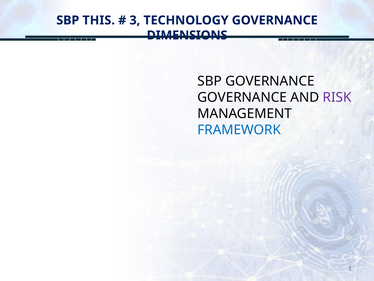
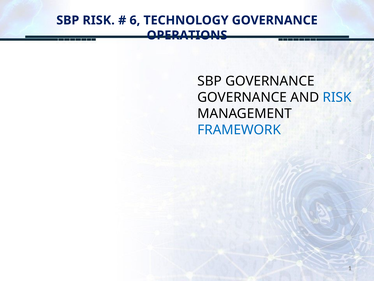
SBP THIS: THIS -> RISK
3: 3 -> 6
DIMENSIONS: DIMENSIONS -> OPERATIONS
RISK at (337, 97) colour: purple -> blue
